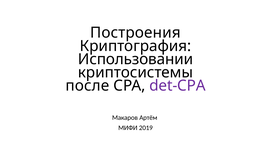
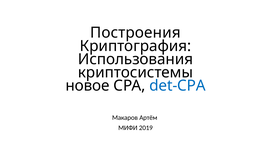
Использовании: Использовании -> Использования
после: после -> новое
det-CPA colour: purple -> blue
